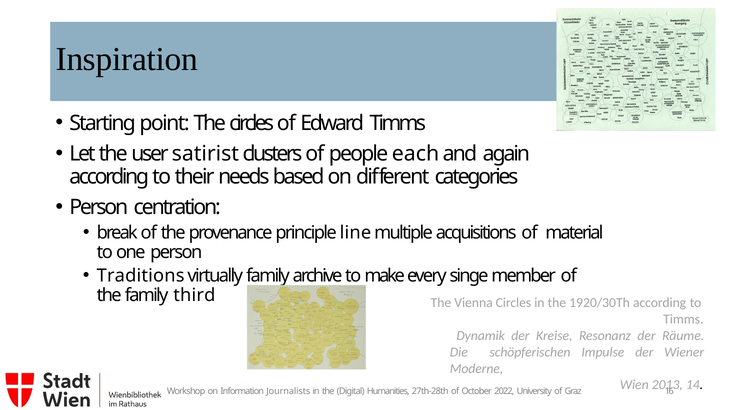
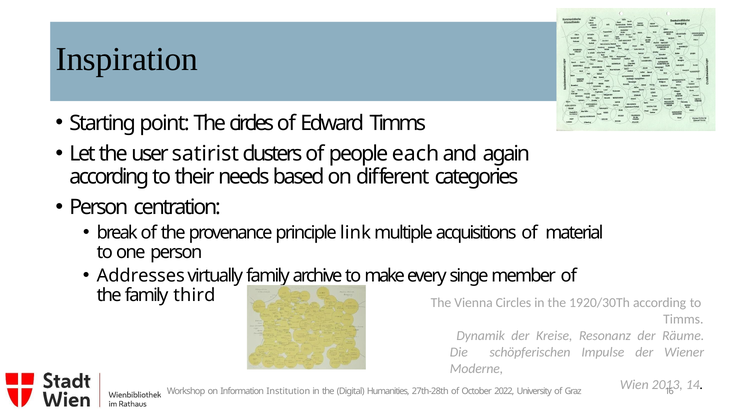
line: line -> link
Traditions: Traditions -> Addresses
Journalists: Journalists -> Institution
